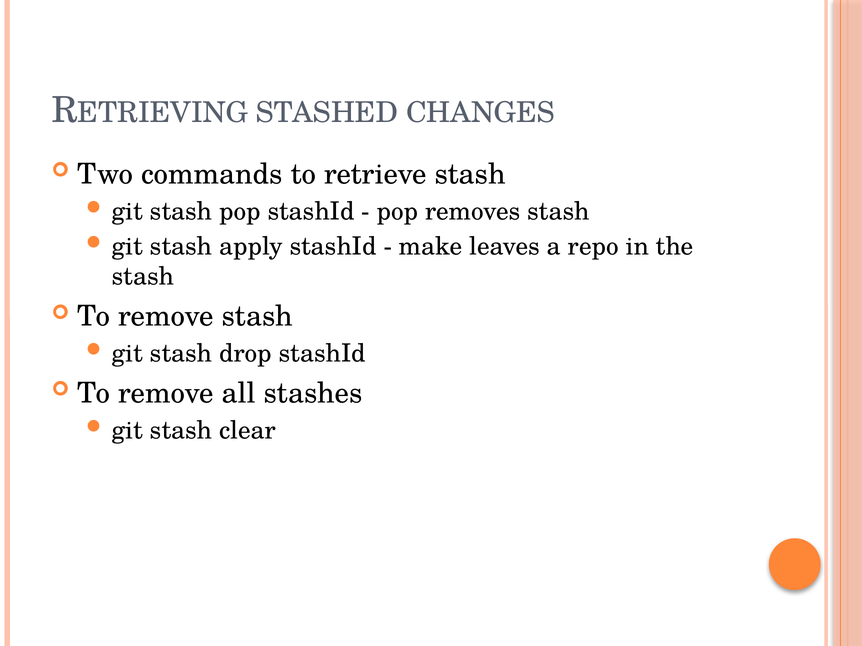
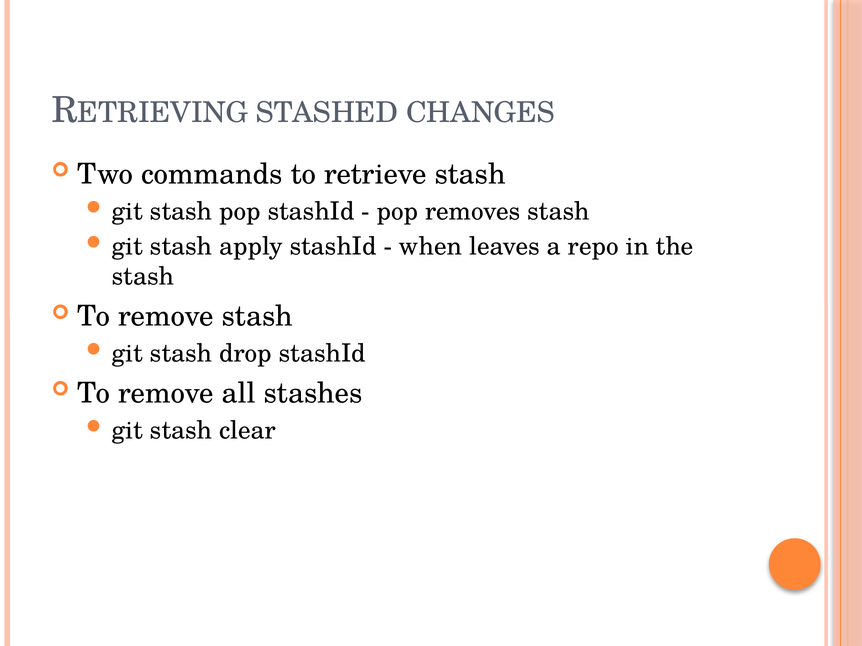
make: make -> when
